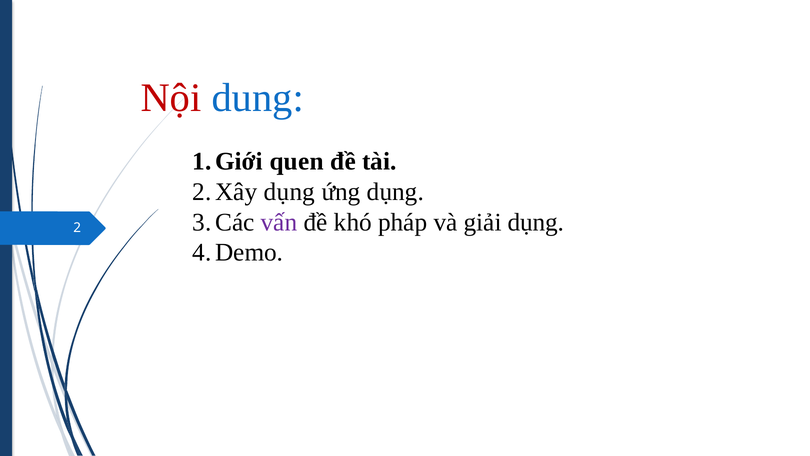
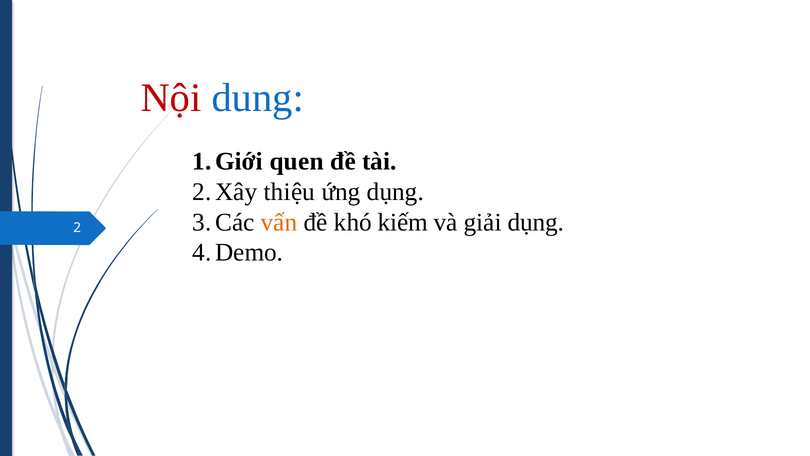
dụng at (289, 192): dụng -> thiệu
vấn colour: purple -> orange
pháp: pháp -> kiếm
